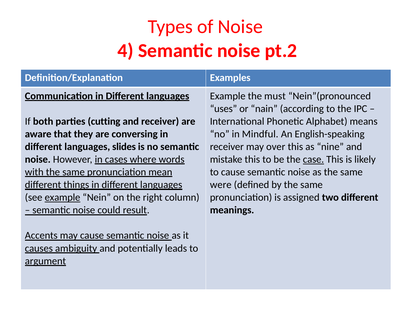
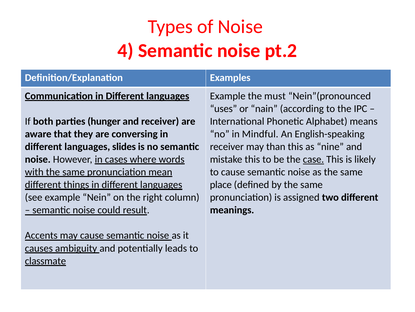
cutting: cutting -> hunger
over: over -> than
were: were -> place
example at (62, 197) underline: present -> none
argument: argument -> classmate
